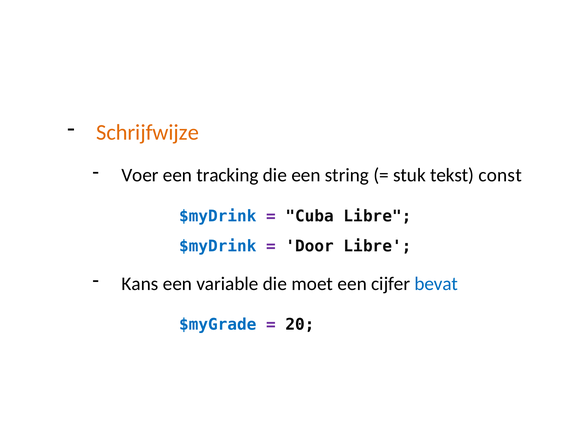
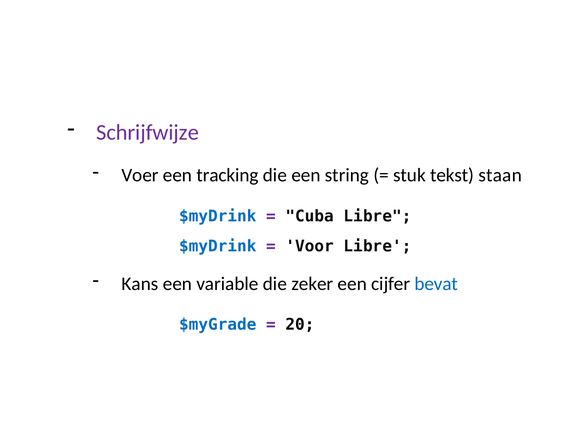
Schrijfwijze colour: orange -> purple
const: const -> staan
Door: Door -> Voor
moet: moet -> zeker
